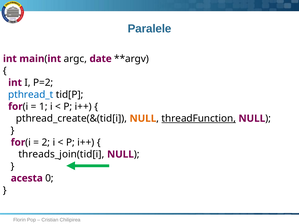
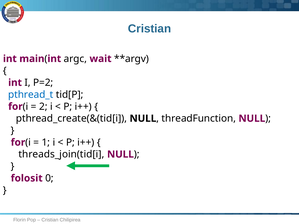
Paralele at (150, 29): Paralele -> Cristian
date: date -> wait
1: 1 -> 2
NULL at (143, 119) colour: orange -> black
threadFunction underline: present -> none
2: 2 -> 1
acesta: acesta -> folosit
